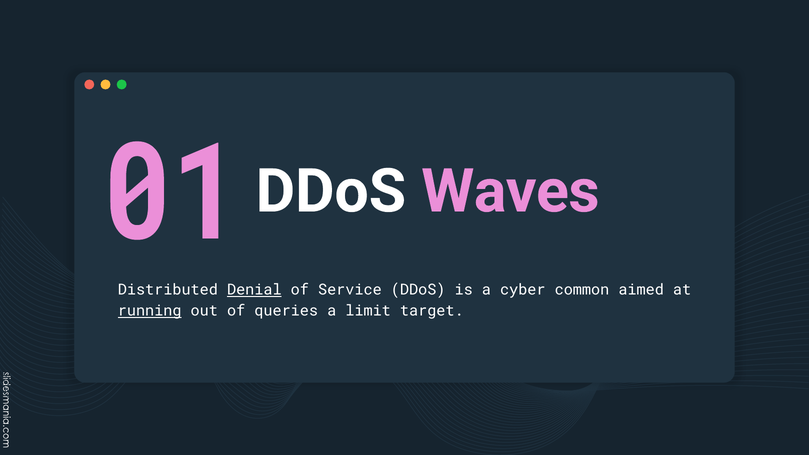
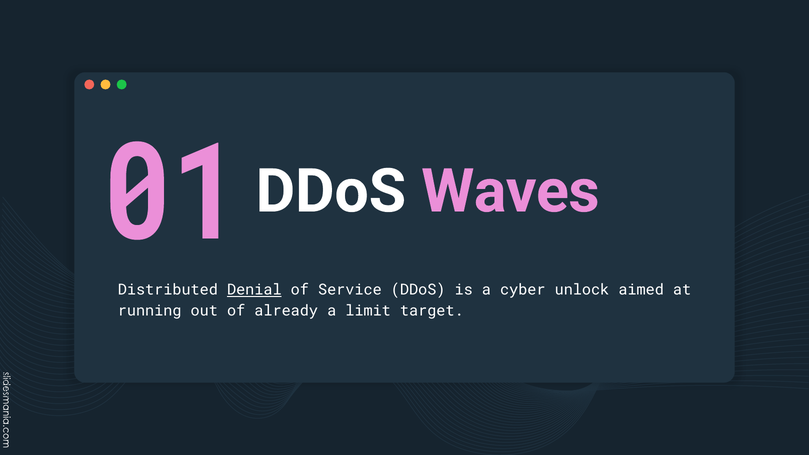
common: common -> unlock
running underline: present -> none
queries: queries -> already
